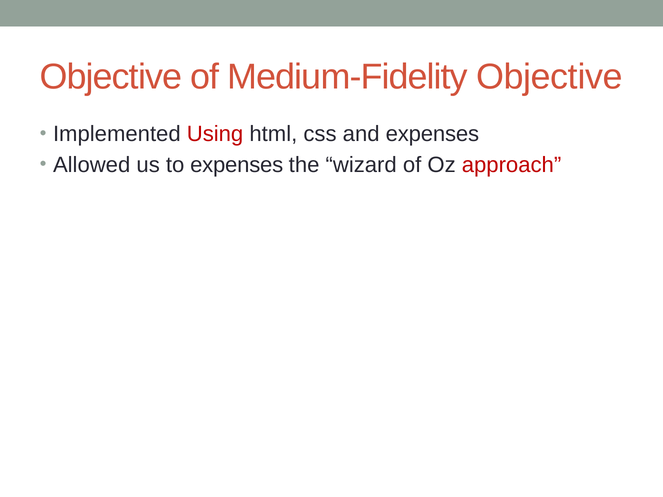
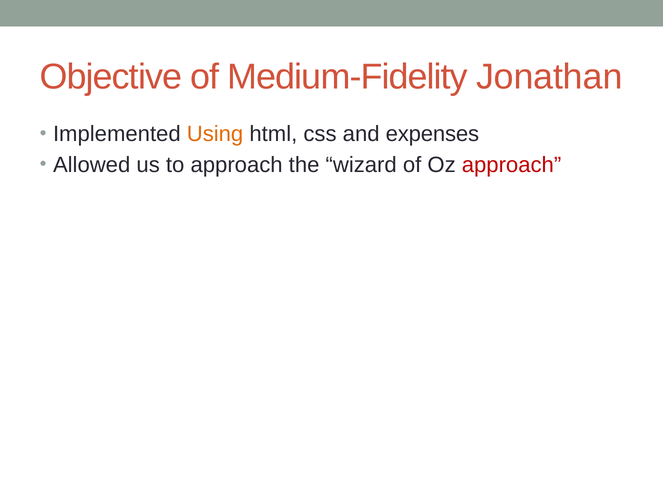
Medium-Fidelity Objective: Objective -> Jonathan
Using colour: red -> orange
to expenses: expenses -> approach
